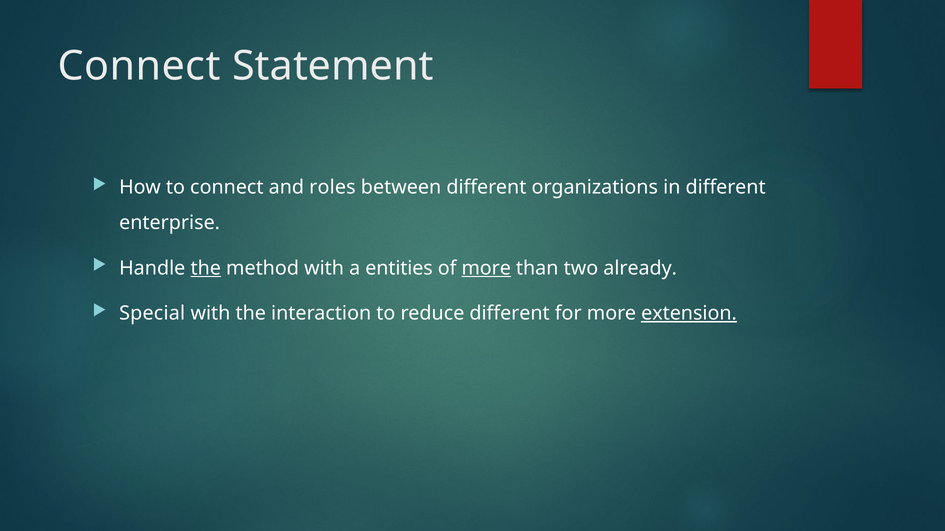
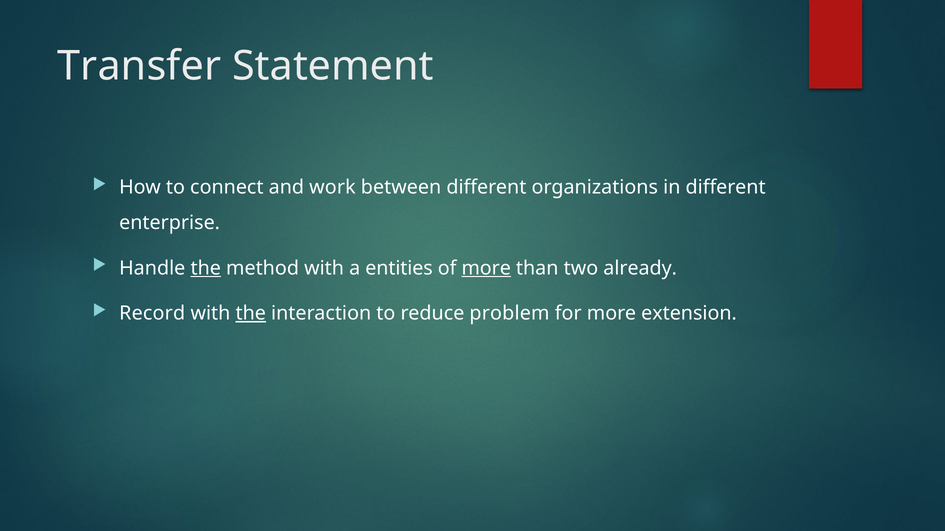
Connect at (139, 66): Connect -> Transfer
roles: roles -> work
Special: Special -> Record
the at (251, 314) underline: none -> present
reduce different: different -> problem
extension underline: present -> none
